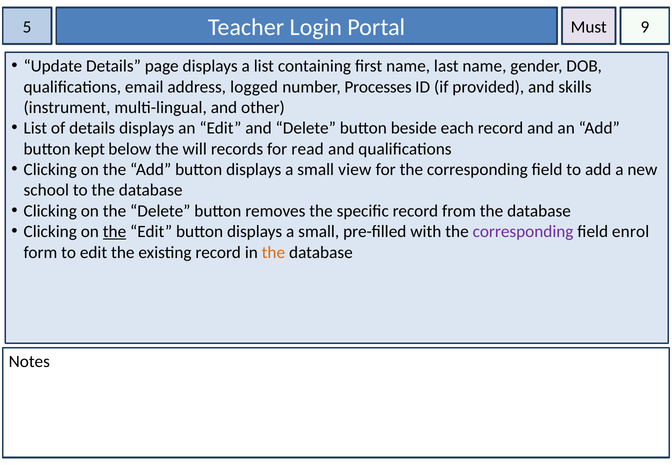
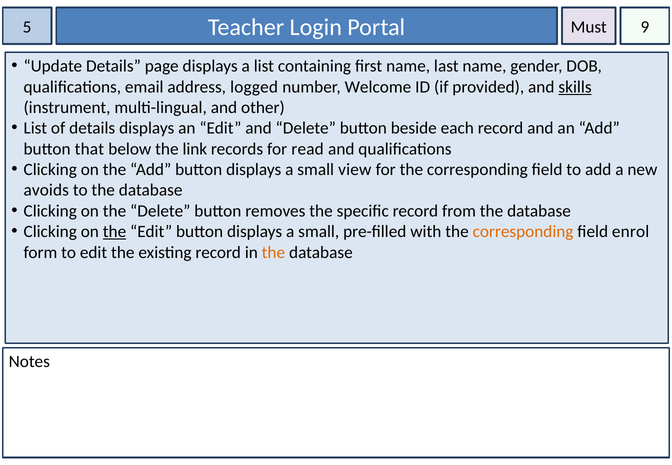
Processes: Processes -> Welcome
skills underline: none -> present
kept: kept -> that
will: will -> link
school: school -> avoids
corresponding at (523, 232) colour: purple -> orange
